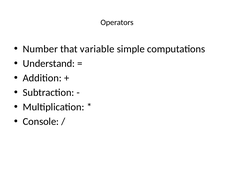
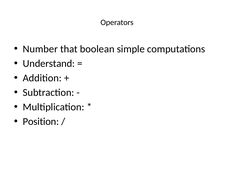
variable: variable -> boolean
Console: Console -> Position
